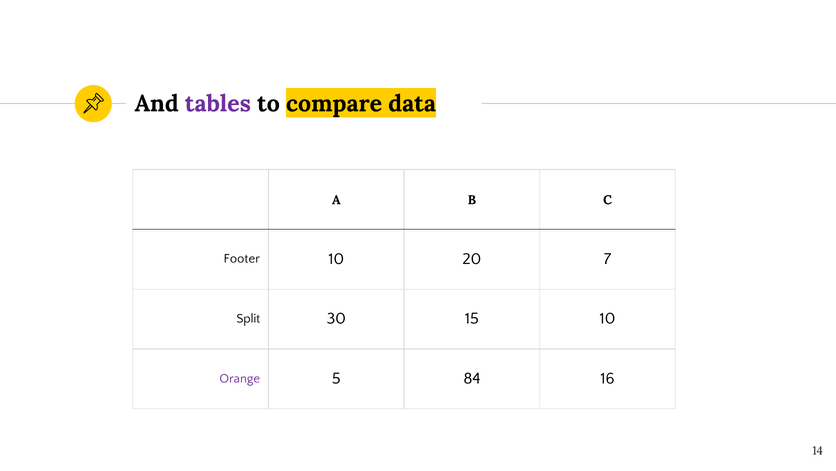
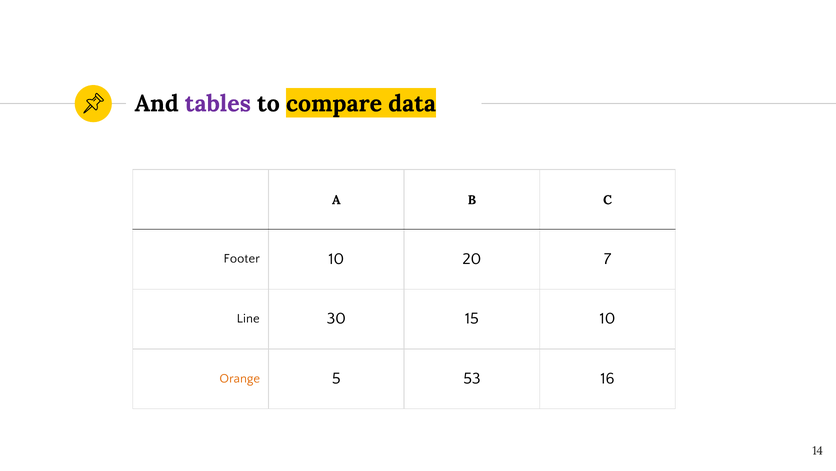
Split: Split -> Line
Orange colour: purple -> orange
84: 84 -> 53
